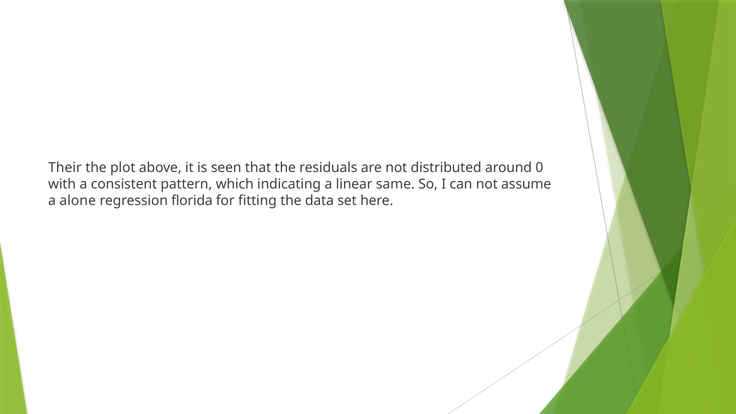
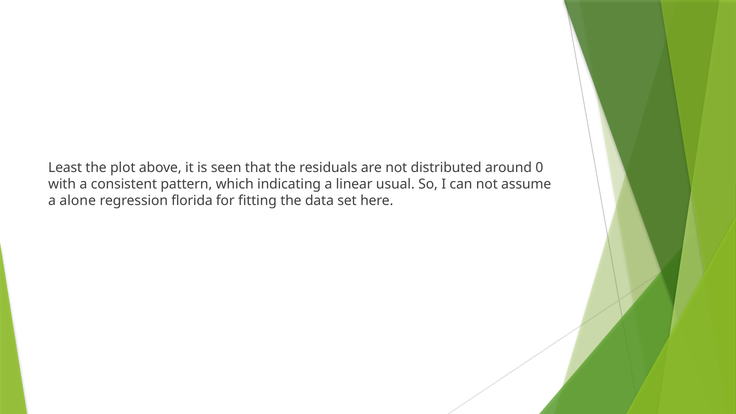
Their: Their -> Least
same: same -> usual
